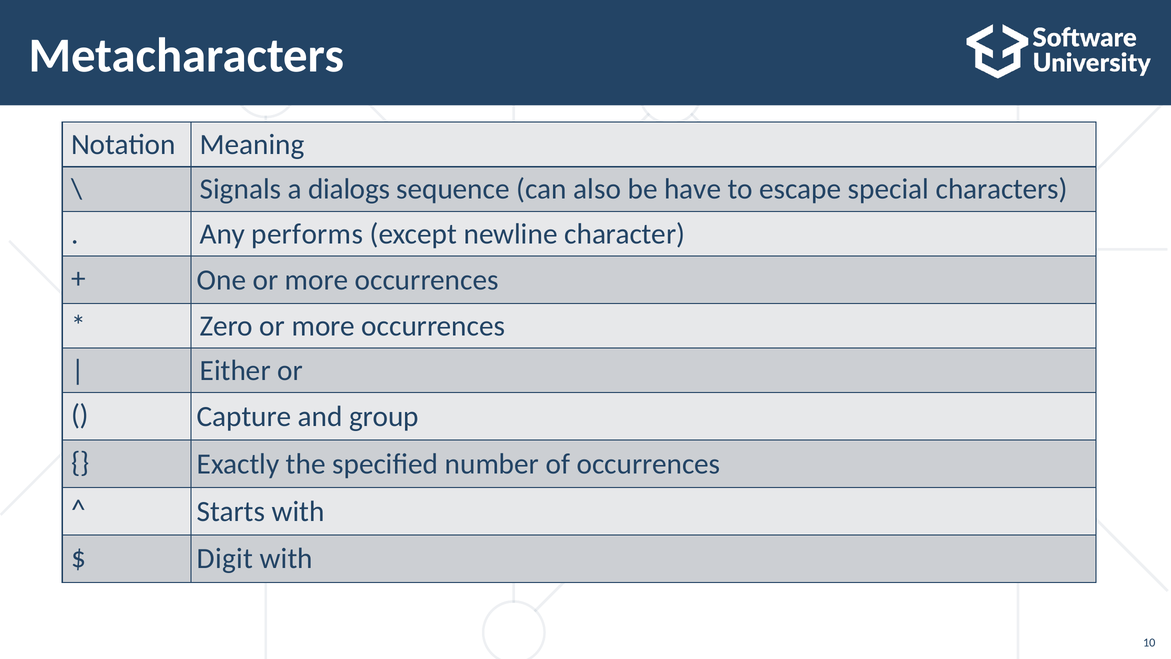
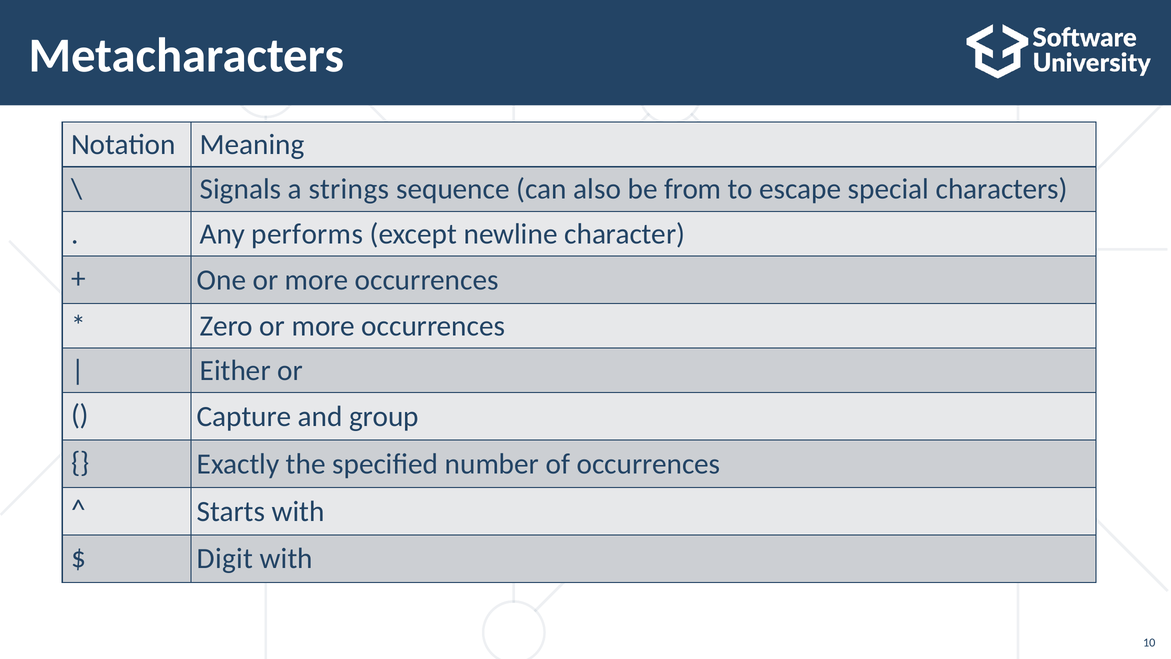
dialogs: dialogs -> strings
have: have -> from
